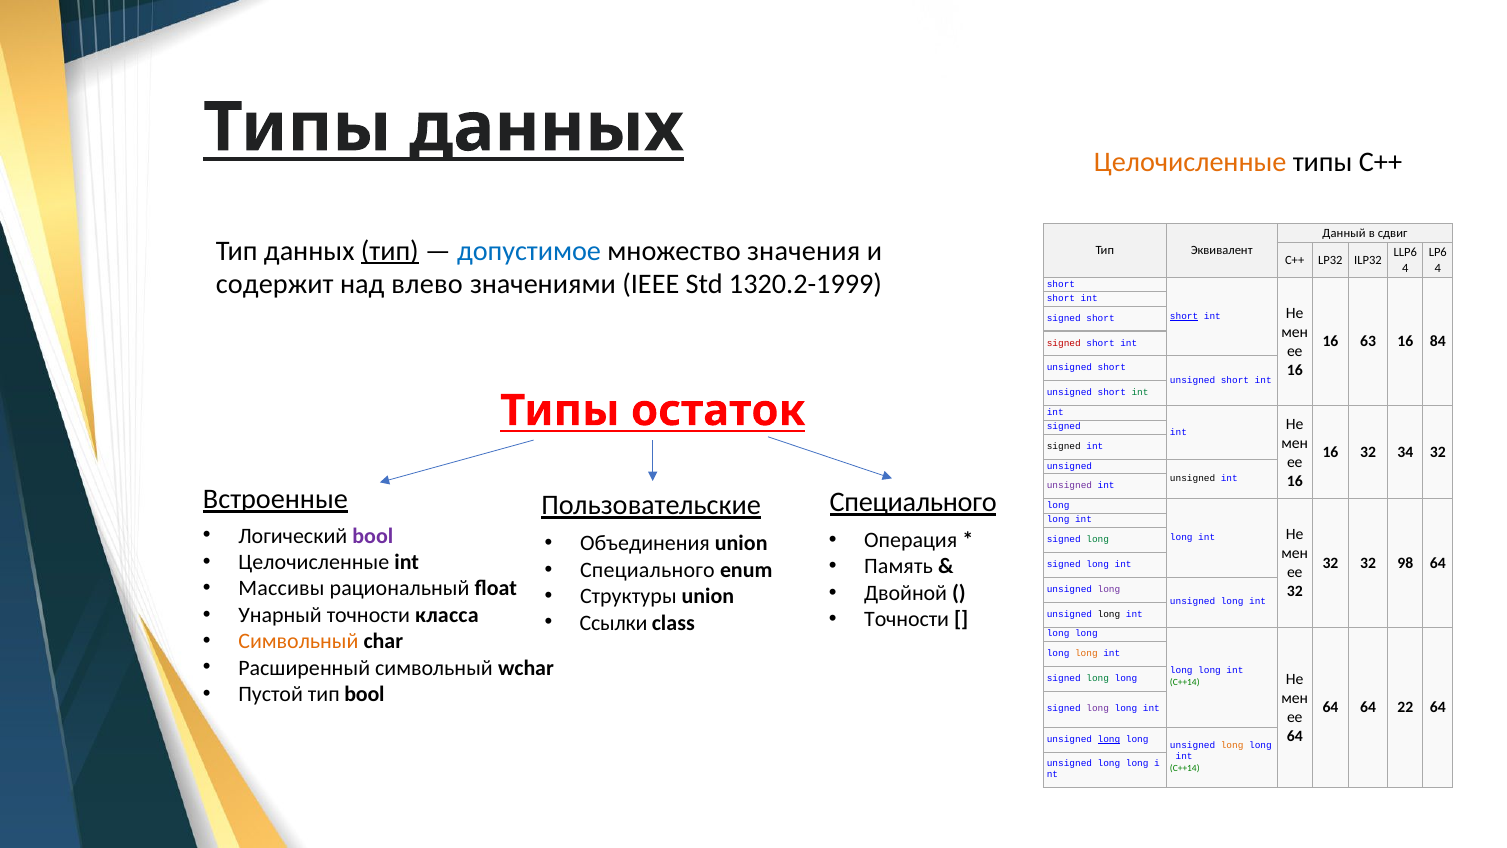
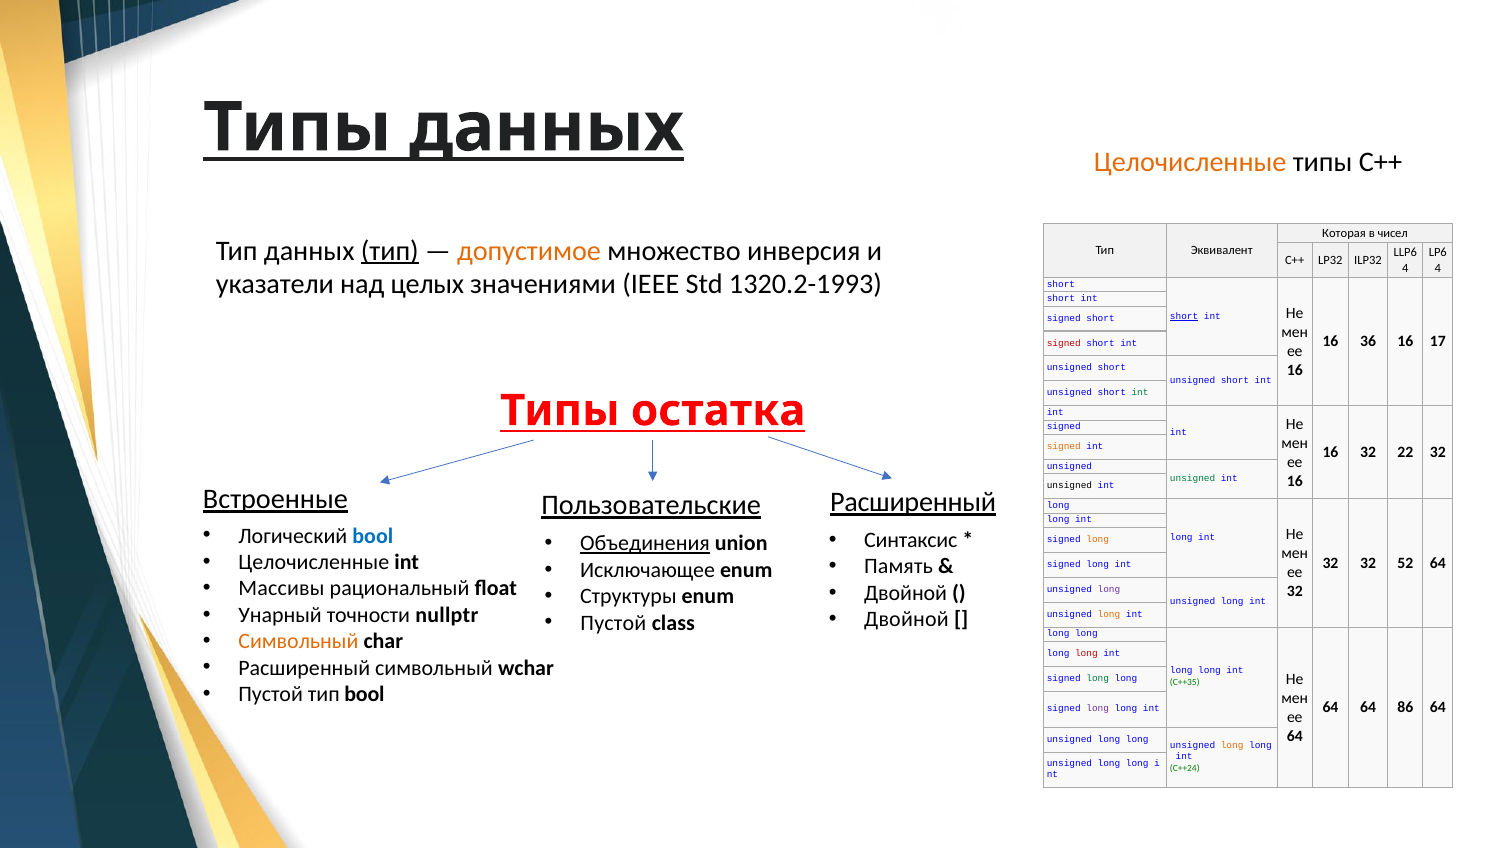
Данный: Данный -> Которая
сдвиг: сдвиг -> чисел
допустимое colour: blue -> orange
значения: значения -> инверсия
содержит: содержит -> указатели
влево: влево -> целых
1320.2-1999: 1320.2-1999 -> 1320.2-1993
63: 63 -> 36
84: 84 -> 17
остаток: остаток -> остатка
signed at (1064, 446) colour: black -> orange
34: 34 -> 22
unsigned at (1193, 478) colour: black -> green
unsigned at (1069, 486) colour: purple -> black
Специального at (913, 502): Специального -> Расширенный
bool at (373, 536) colour: purple -> blue
Операция: Операция -> Синтаксис
Объединения underline: none -> present
long at (1098, 539) colour: green -> orange
98: 98 -> 52
Специального at (647, 570): Специального -> Исключающее
Структуры union: union -> enum
класса: класса -> nullptr
Точности at (907, 619): Точности -> Двойной
long at (1109, 614) colour: black -> orange
Ссылки at (614, 623): Ссылки -> Пустой
long at (1086, 653) colour: orange -> red
C++14 at (1185, 682): C++14 -> C++35
22: 22 -> 86
long at (1109, 739) underline: present -> none
C++14 at (1185, 768): C++14 -> C++24
